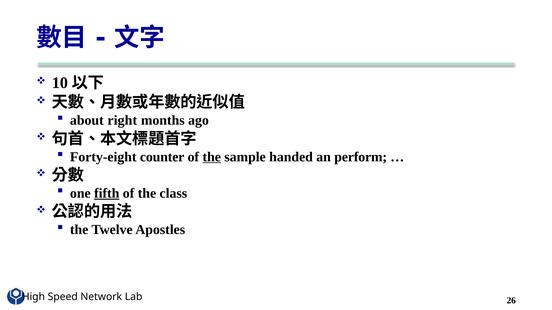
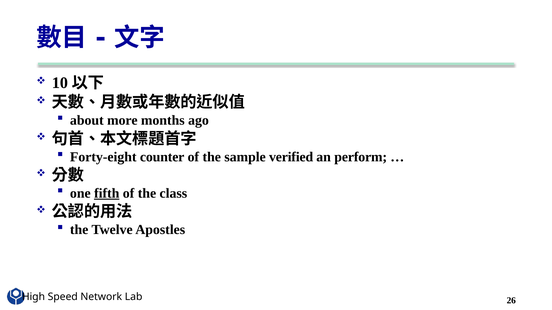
right: right -> more
the at (212, 157) underline: present -> none
handed: handed -> verified
